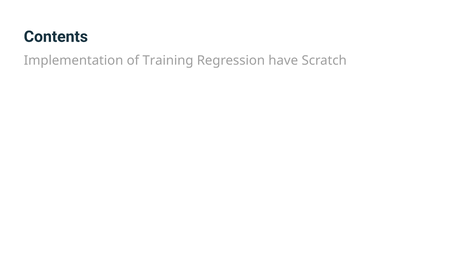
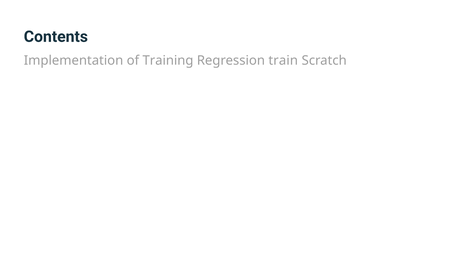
have: have -> train
